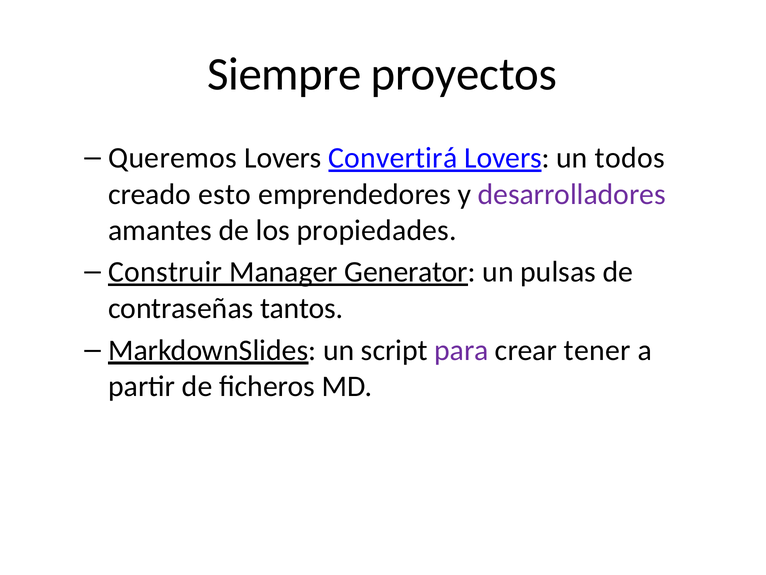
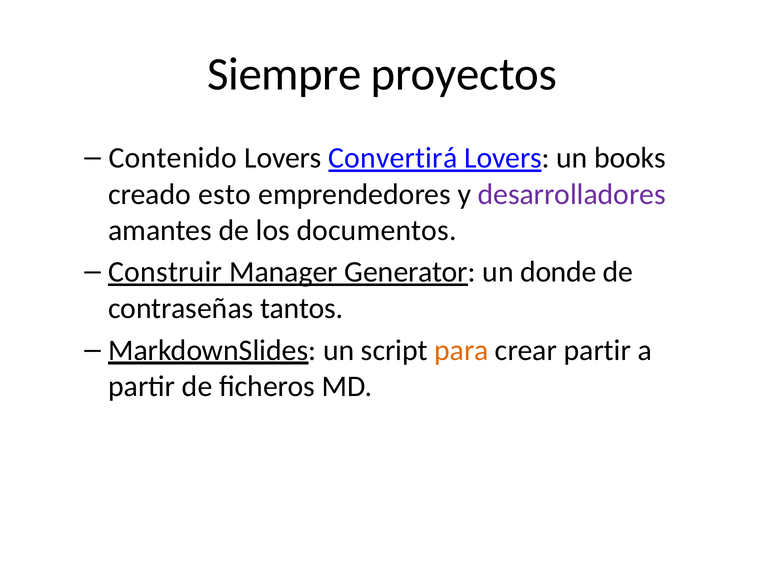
Queremos: Queremos -> Contenido
todos: todos -> books
propiedades: propiedades -> documentos
pulsas: pulsas -> donde
para colour: purple -> orange
crear tener: tener -> partir
